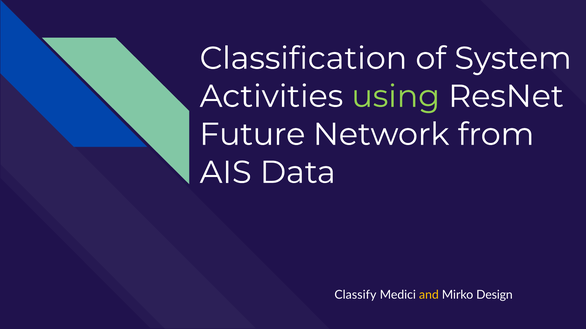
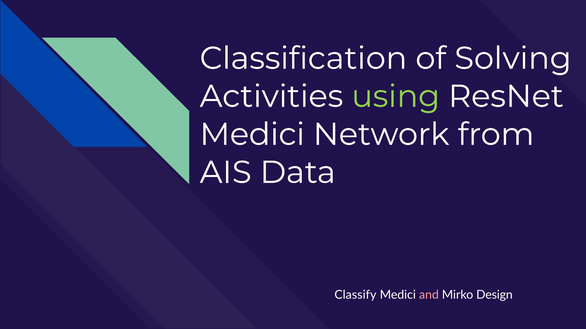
System: System -> Solving
Future at (252, 135): Future -> Medici
and colour: yellow -> pink
